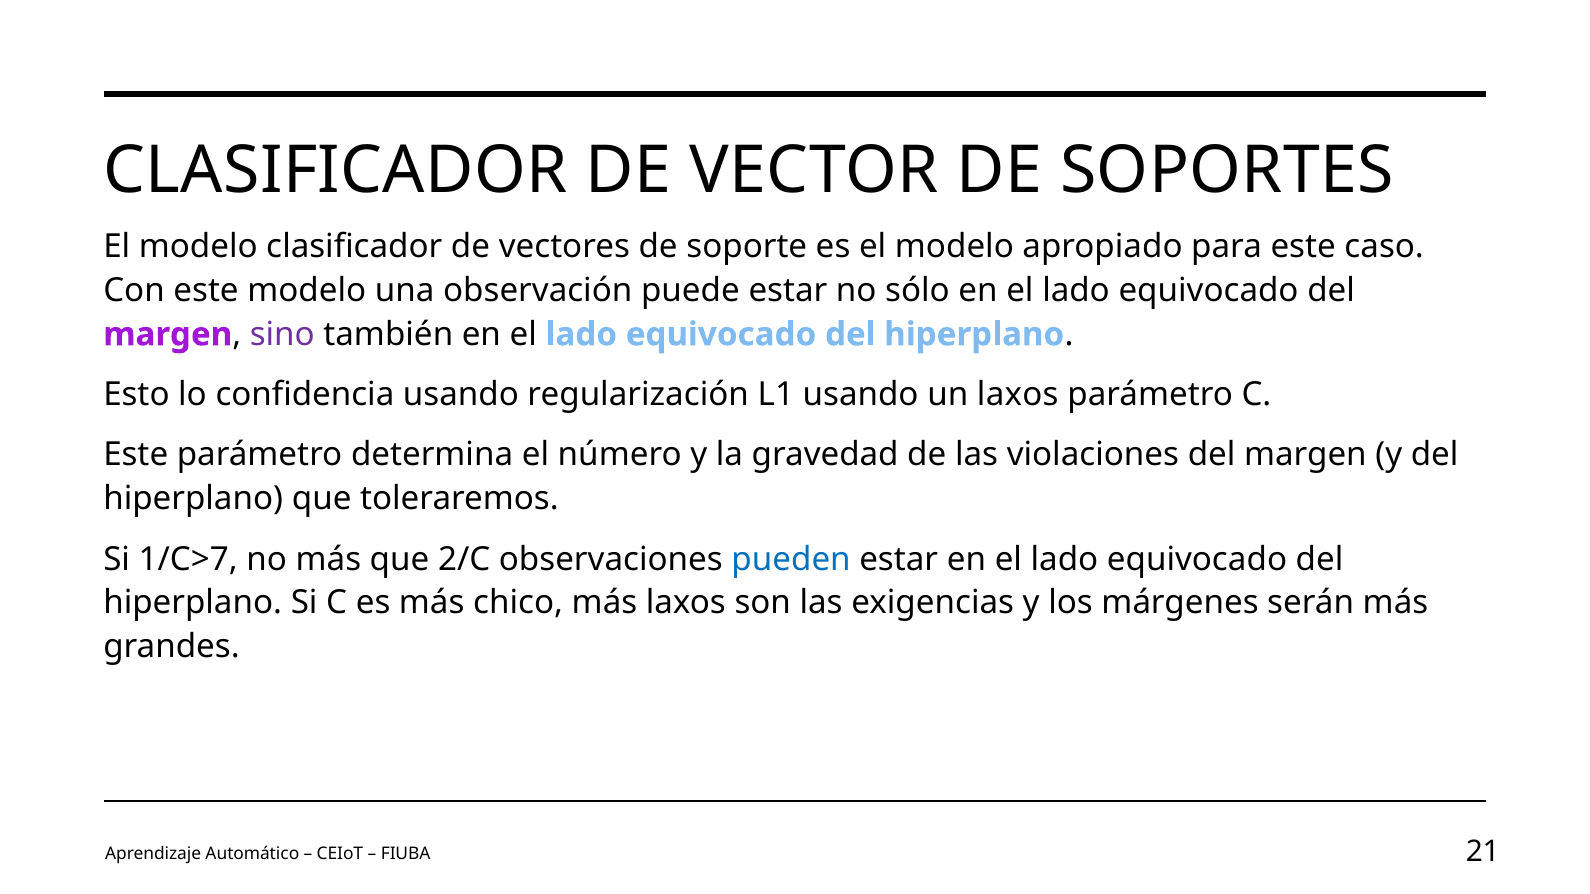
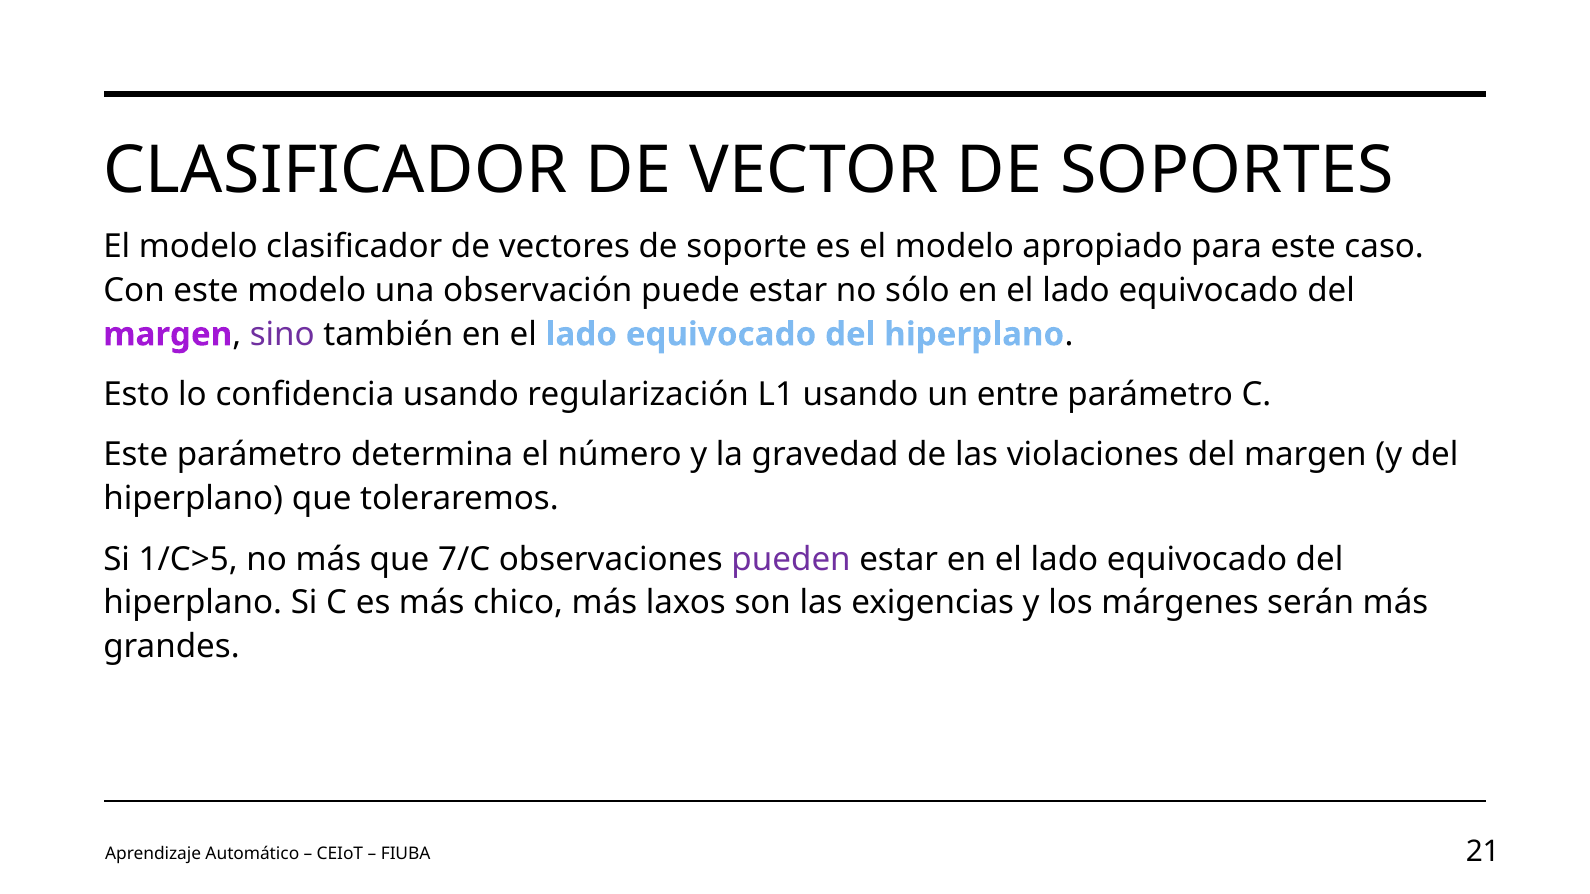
un laxos: laxos -> entre
1/C>7: 1/C>7 -> 1/C>5
2/C: 2/C -> 7/C
pueden colour: blue -> purple
